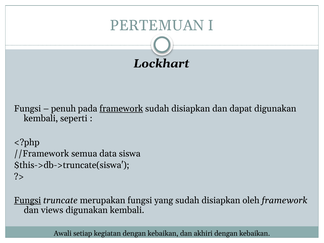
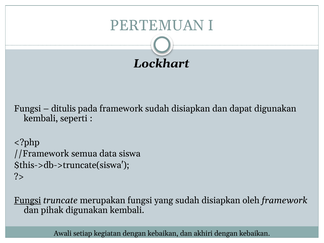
penuh: penuh -> ditulis
framework at (121, 109) underline: present -> none
views: views -> pihak
